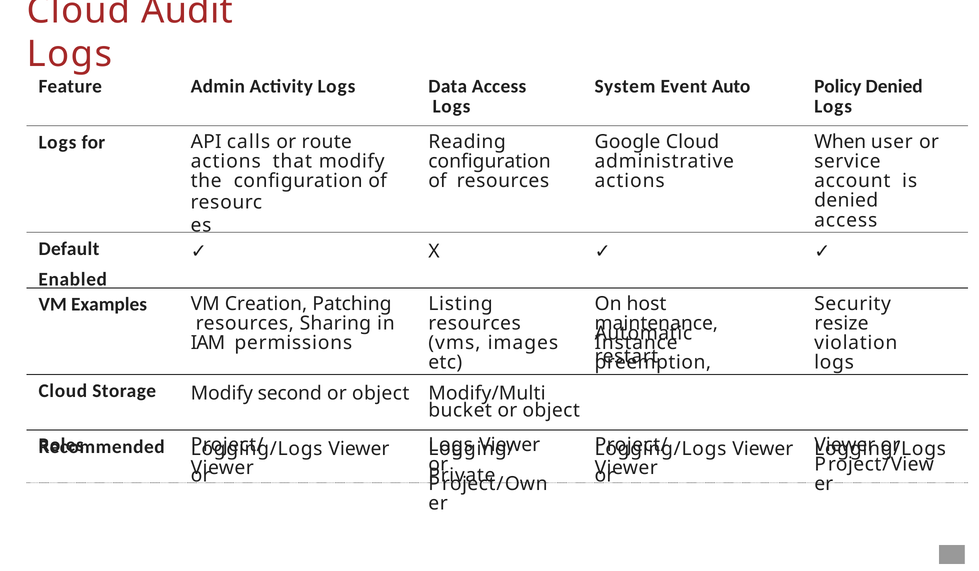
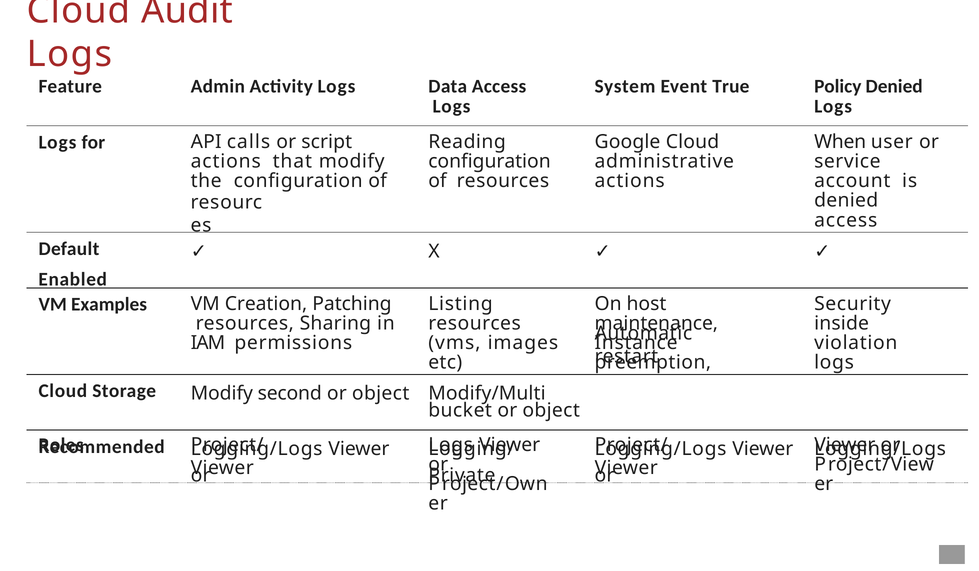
Auto: Auto -> True
route: route -> script
resize: resize -> inside
